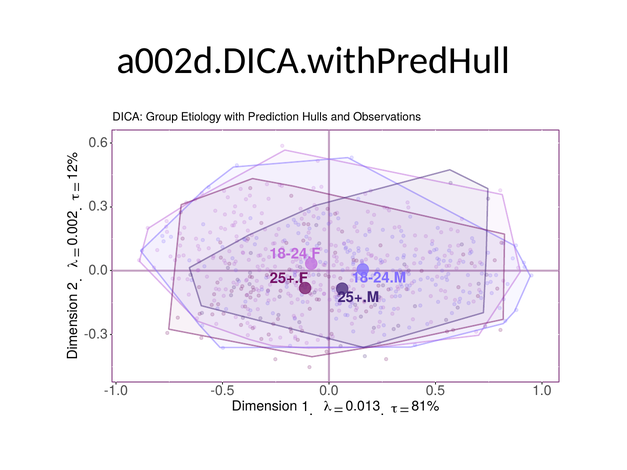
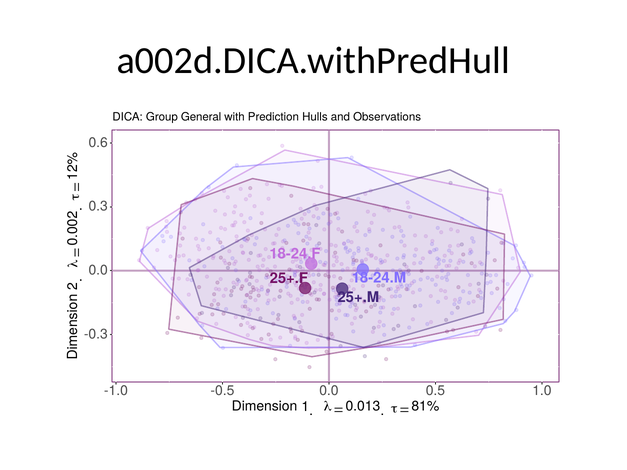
Etiology: Etiology -> General
